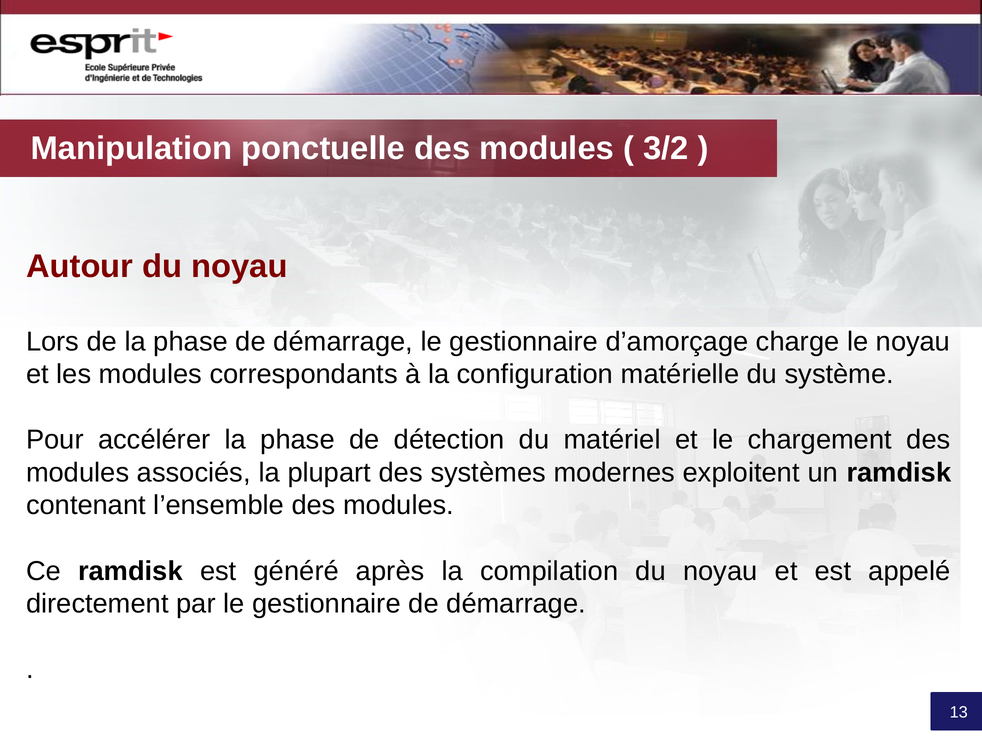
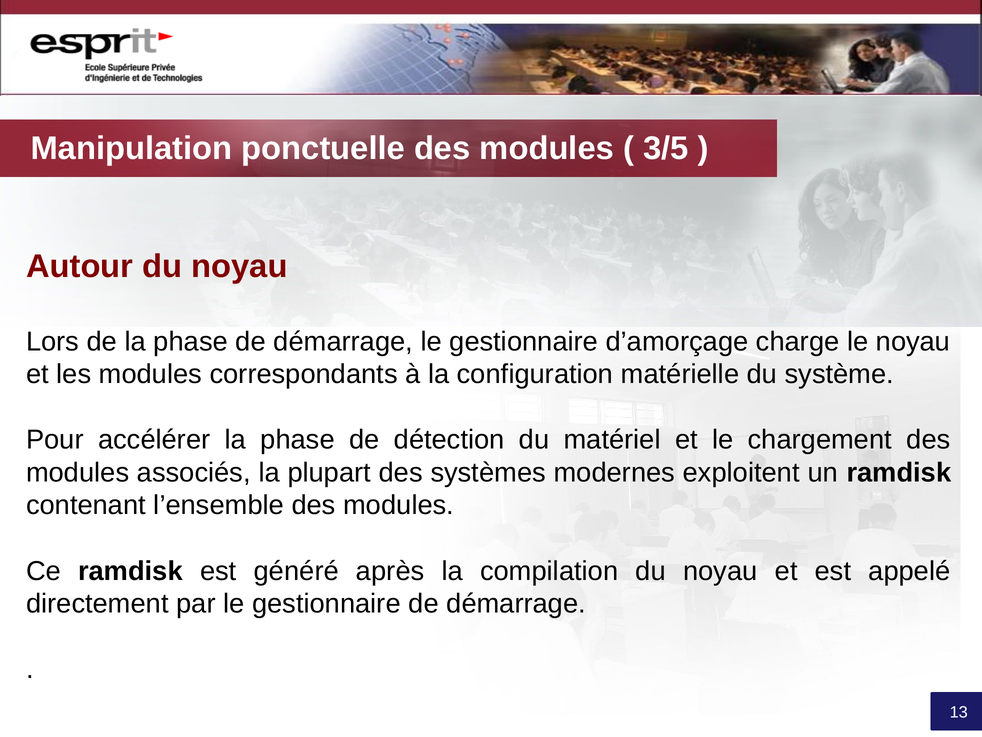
3/2: 3/2 -> 3/5
